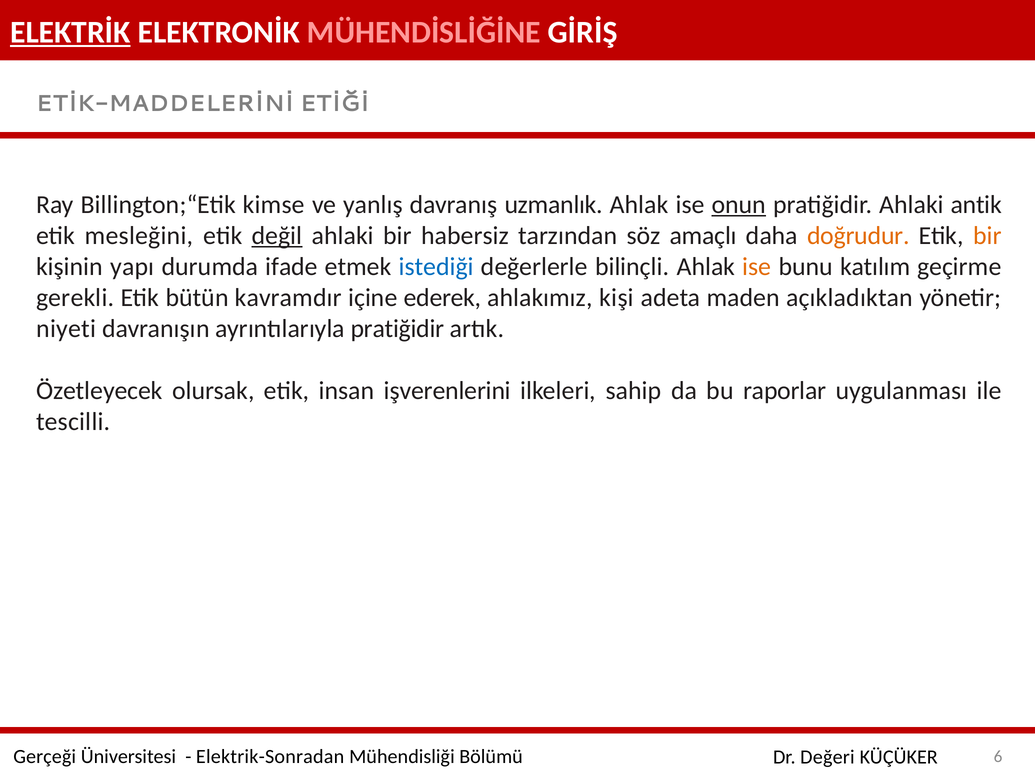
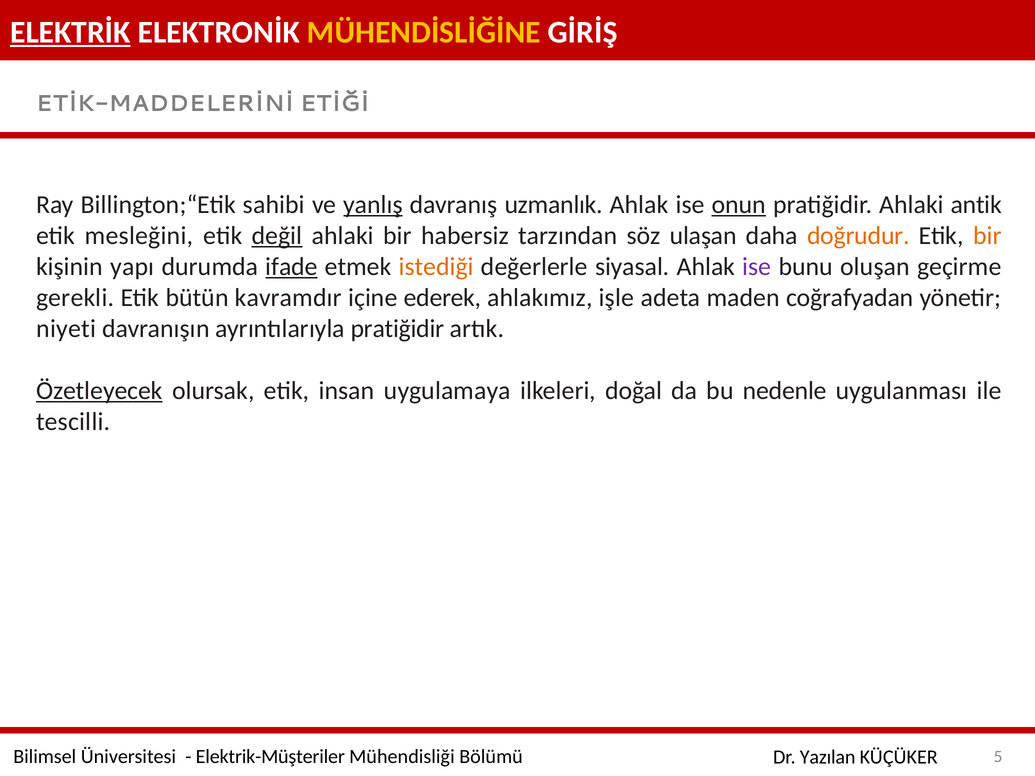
MÜHENDİSLİĞİNE colour: pink -> yellow
kimse: kimse -> sahibi
yanlış underline: none -> present
amaçlı: amaçlı -> ulaşan
ifade underline: none -> present
istediği colour: blue -> orange
bilinçli: bilinçli -> siyasal
ise at (757, 267) colour: orange -> purple
katılım: katılım -> oluşan
kişi: kişi -> işle
açıkladıktan: açıkladıktan -> coğrafyadan
Özetleyecek underline: none -> present
işverenlerini: işverenlerini -> uygulamaya
sahip: sahip -> doğal
raporlar: raporlar -> nedenle
Gerçeği: Gerçeği -> Bilimsel
Elektrik-Sonradan: Elektrik-Sonradan -> Elektrik-Müşteriler
6: 6 -> 5
Değeri: Değeri -> Yazılan
